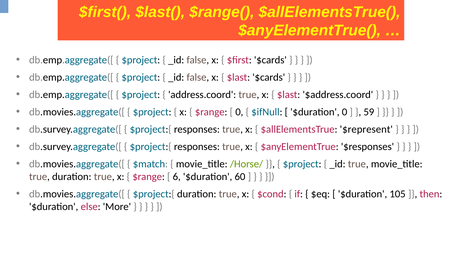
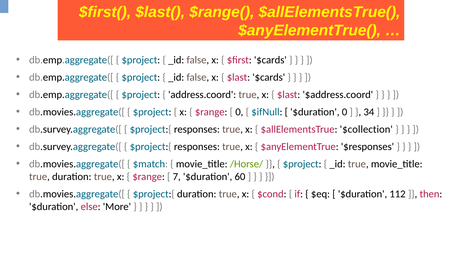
59: 59 -> 34
$represent: $represent -> $collection
6: 6 -> 7
105: 105 -> 112
